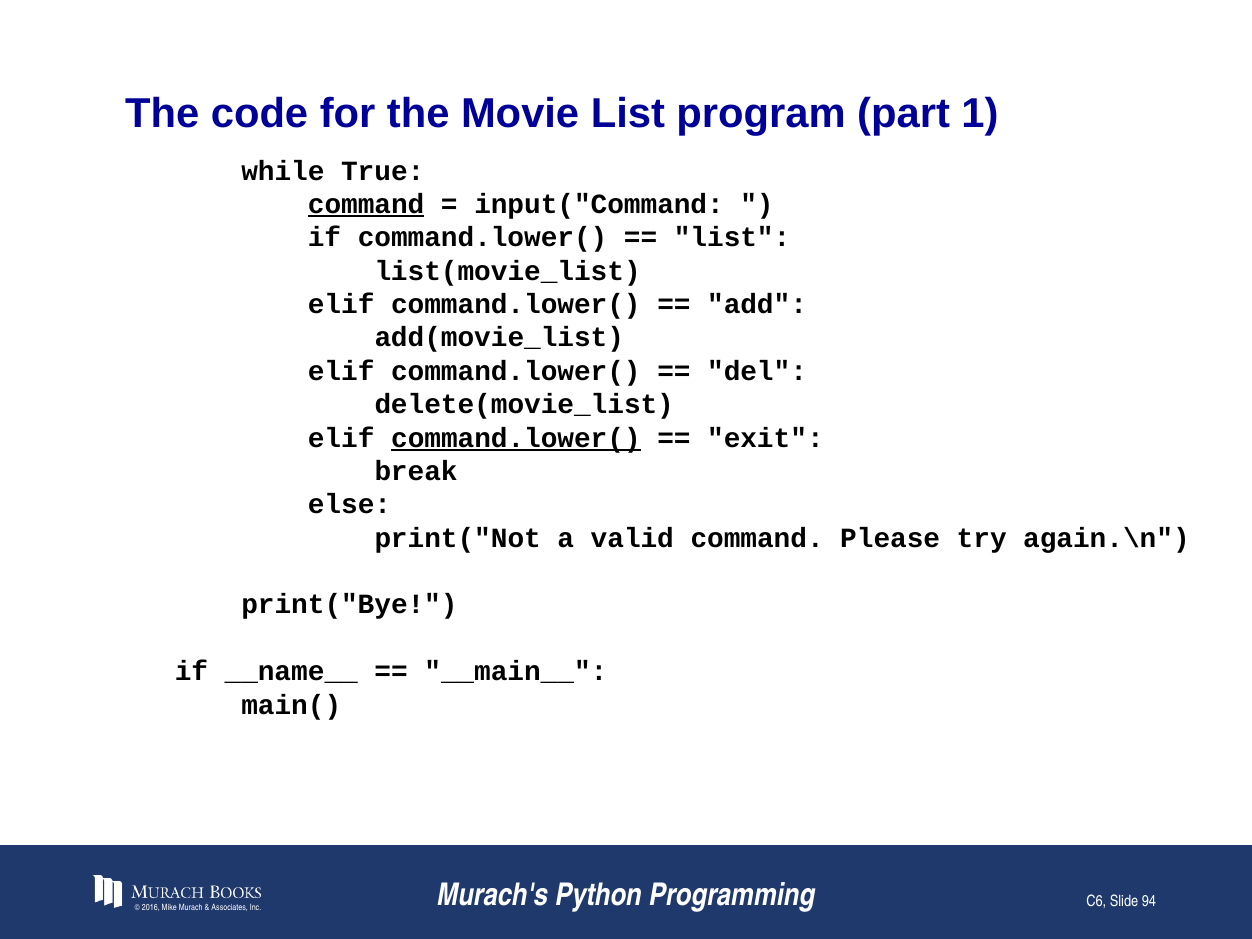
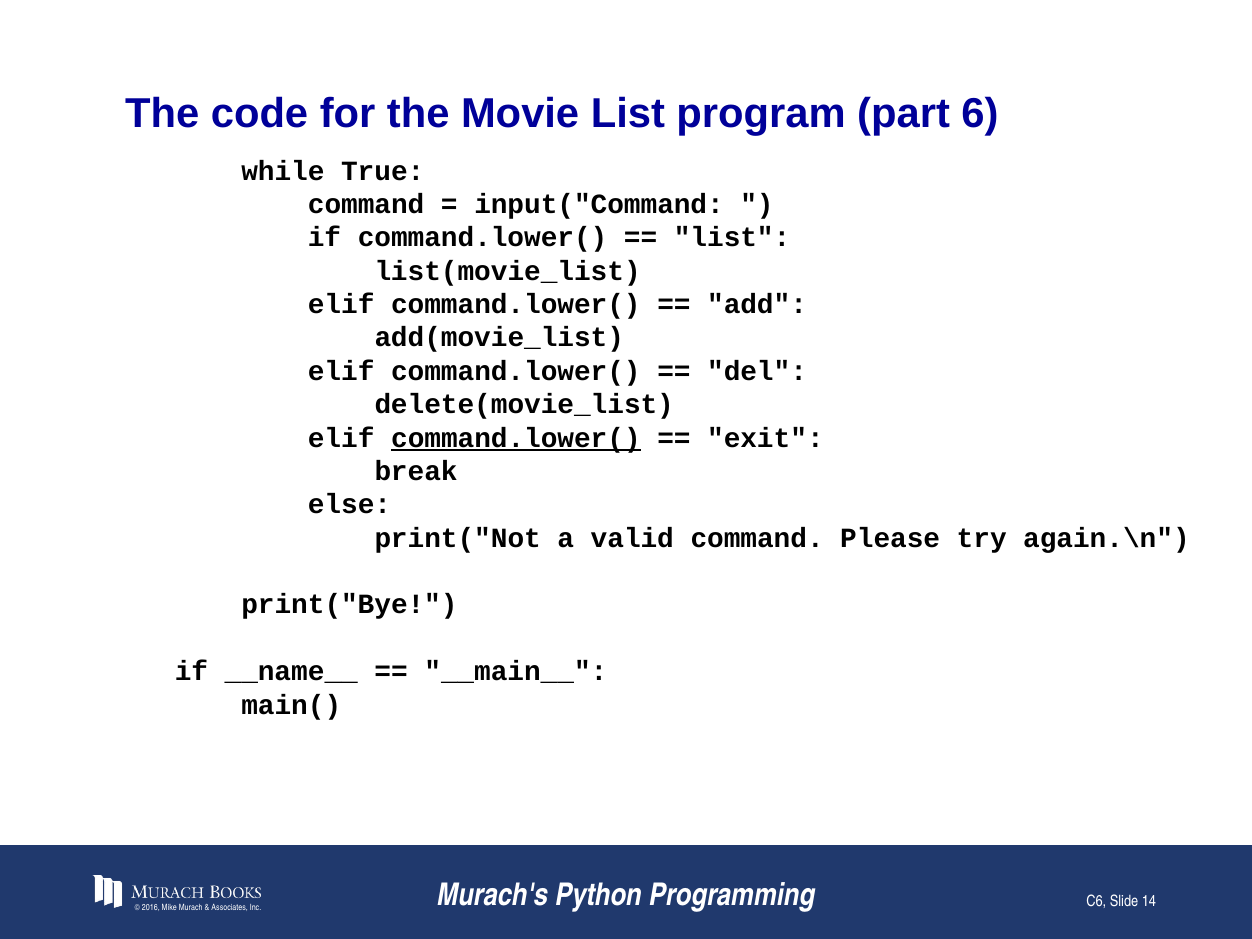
1: 1 -> 6
command at (366, 204) underline: present -> none
94: 94 -> 14
